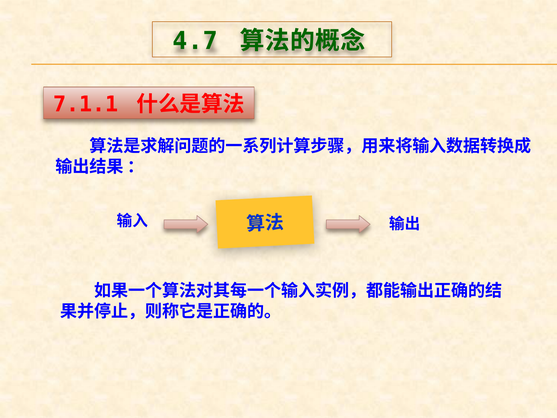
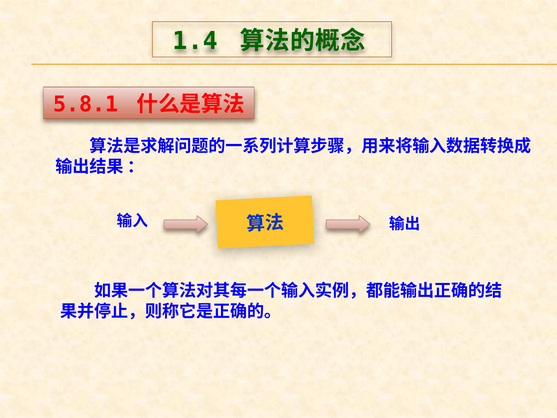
4.7: 4.7 -> 1.4
7.1.1: 7.1.1 -> 5.8.1
